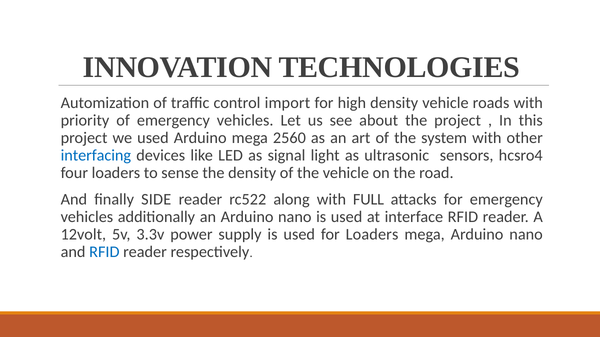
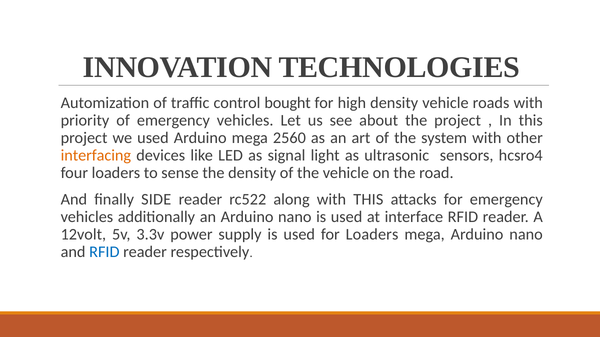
import: import -> bought
interfacing colour: blue -> orange
with FULL: FULL -> THIS
